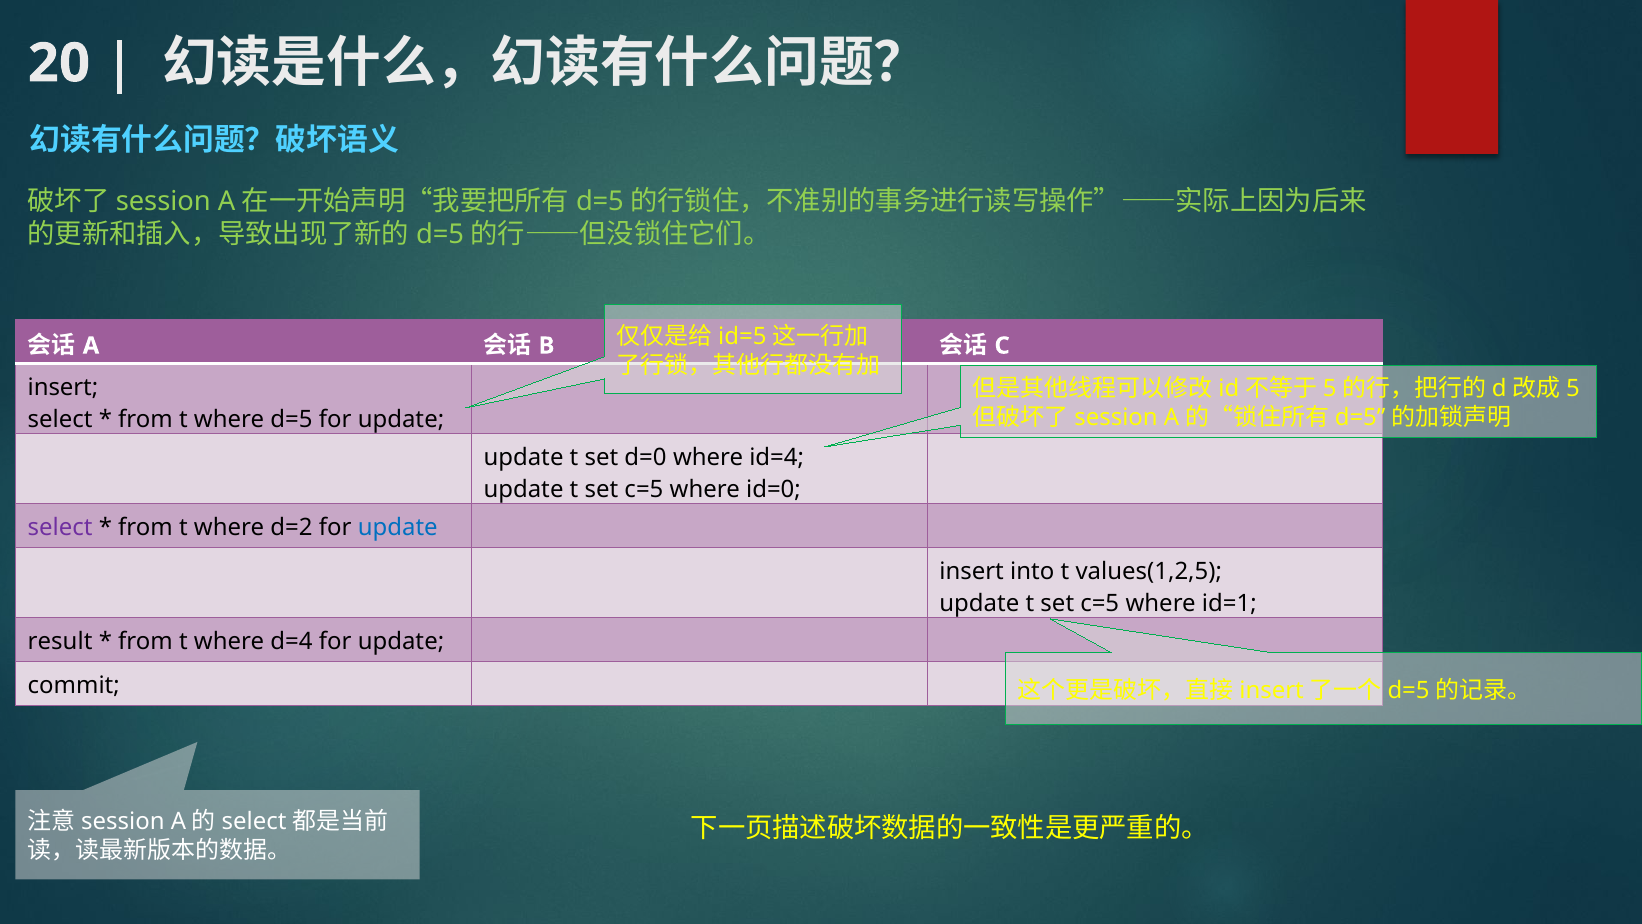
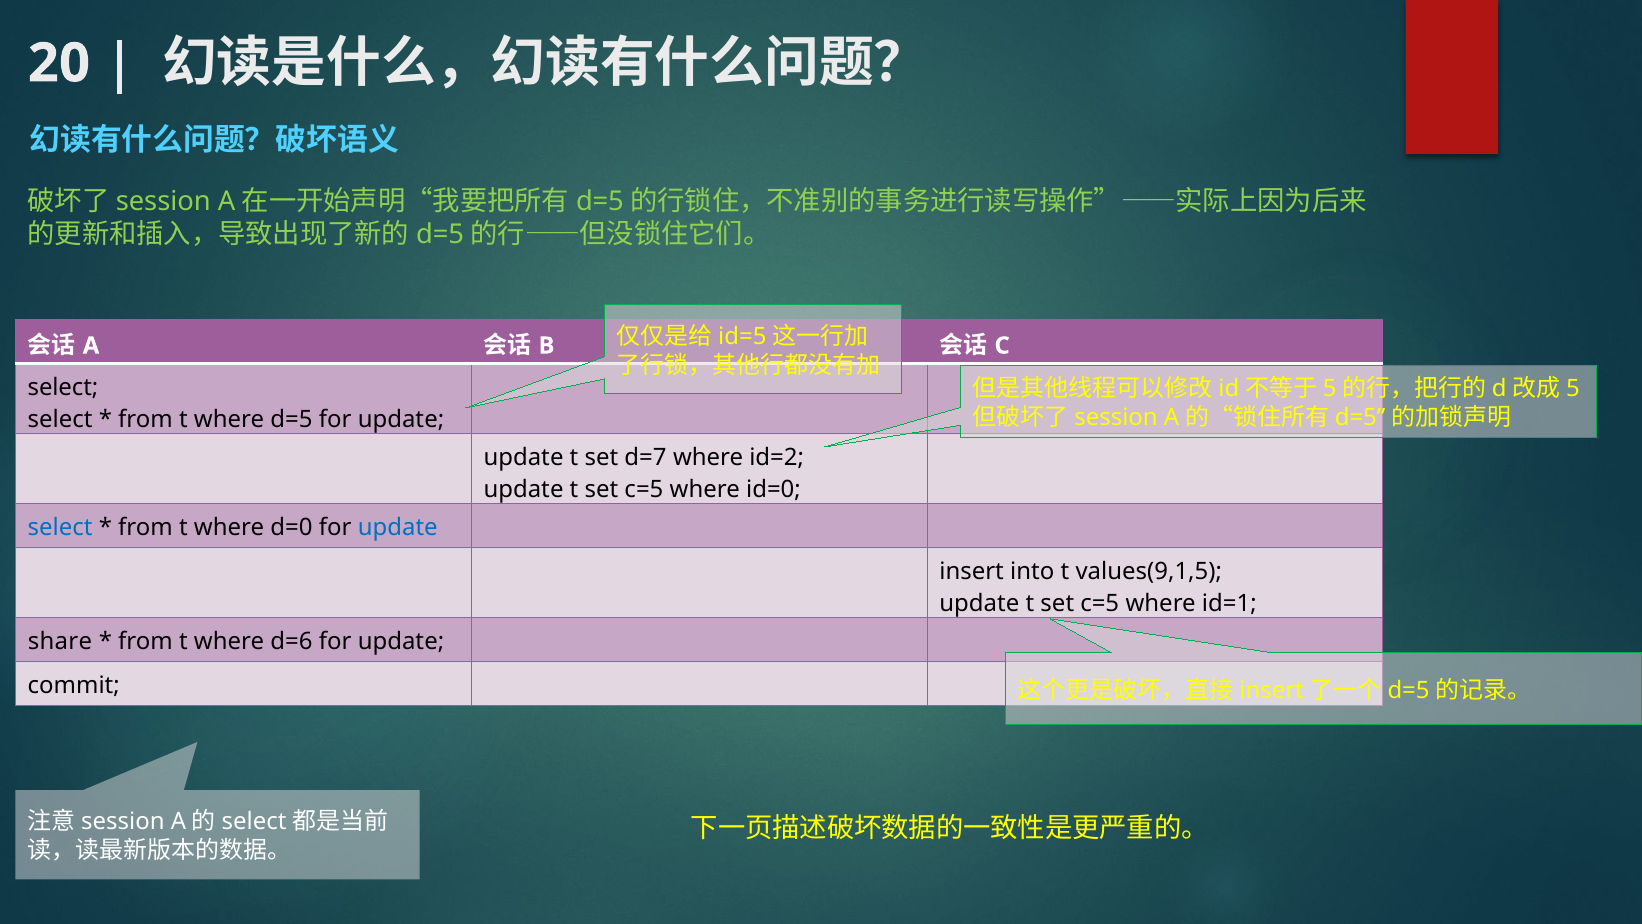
insert at (63, 387): insert -> select
d=0: d=0 -> d=7
id=4: id=4 -> id=2
select at (60, 527) colour: purple -> blue
d=2: d=2 -> d=0
values(1,2,5: values(1,2,5 -> values(9,1,5
result: result -> share
d=4: d=4 -> d=6
